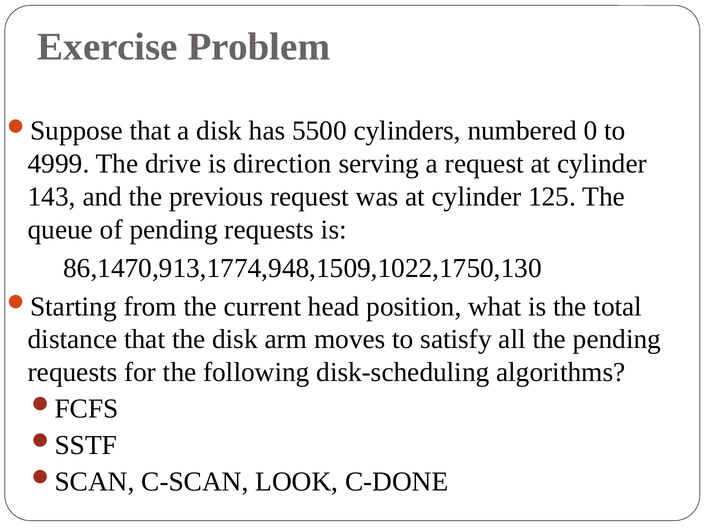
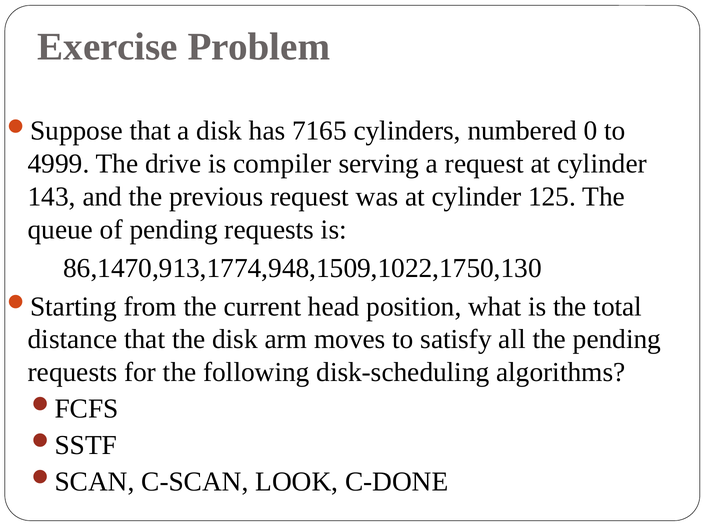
5500: 5500 -> 7165
direction: direction -> compiler
